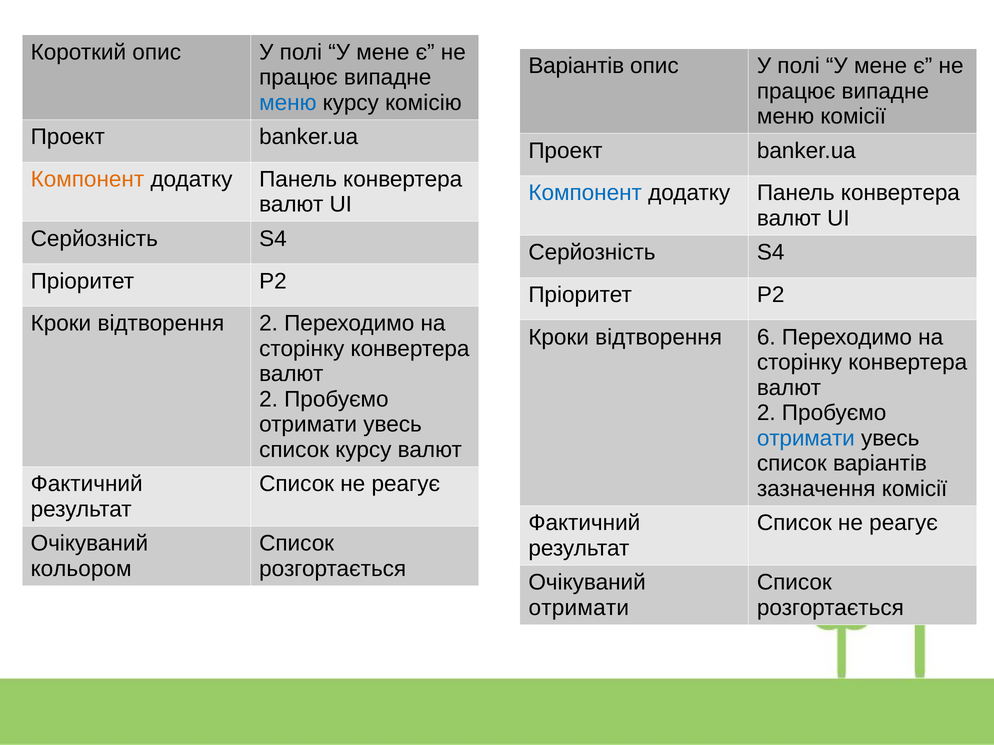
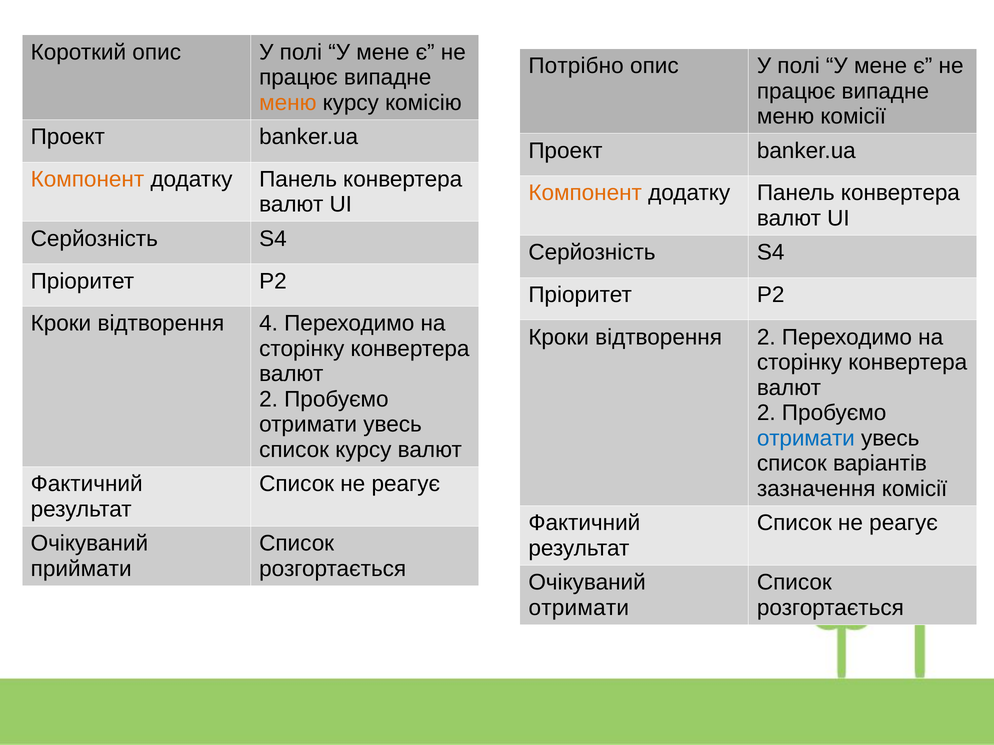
Варіантів at (576, 66): Варіантів -> Потрібно
меню at (288, 103) colour: blue -> orange
Компонент at (585, 193) colour: blue -> orange
відтворення 2: 2 -> 4
відтворення 6: 6 -> 2
кольором: кольором -> приймати
